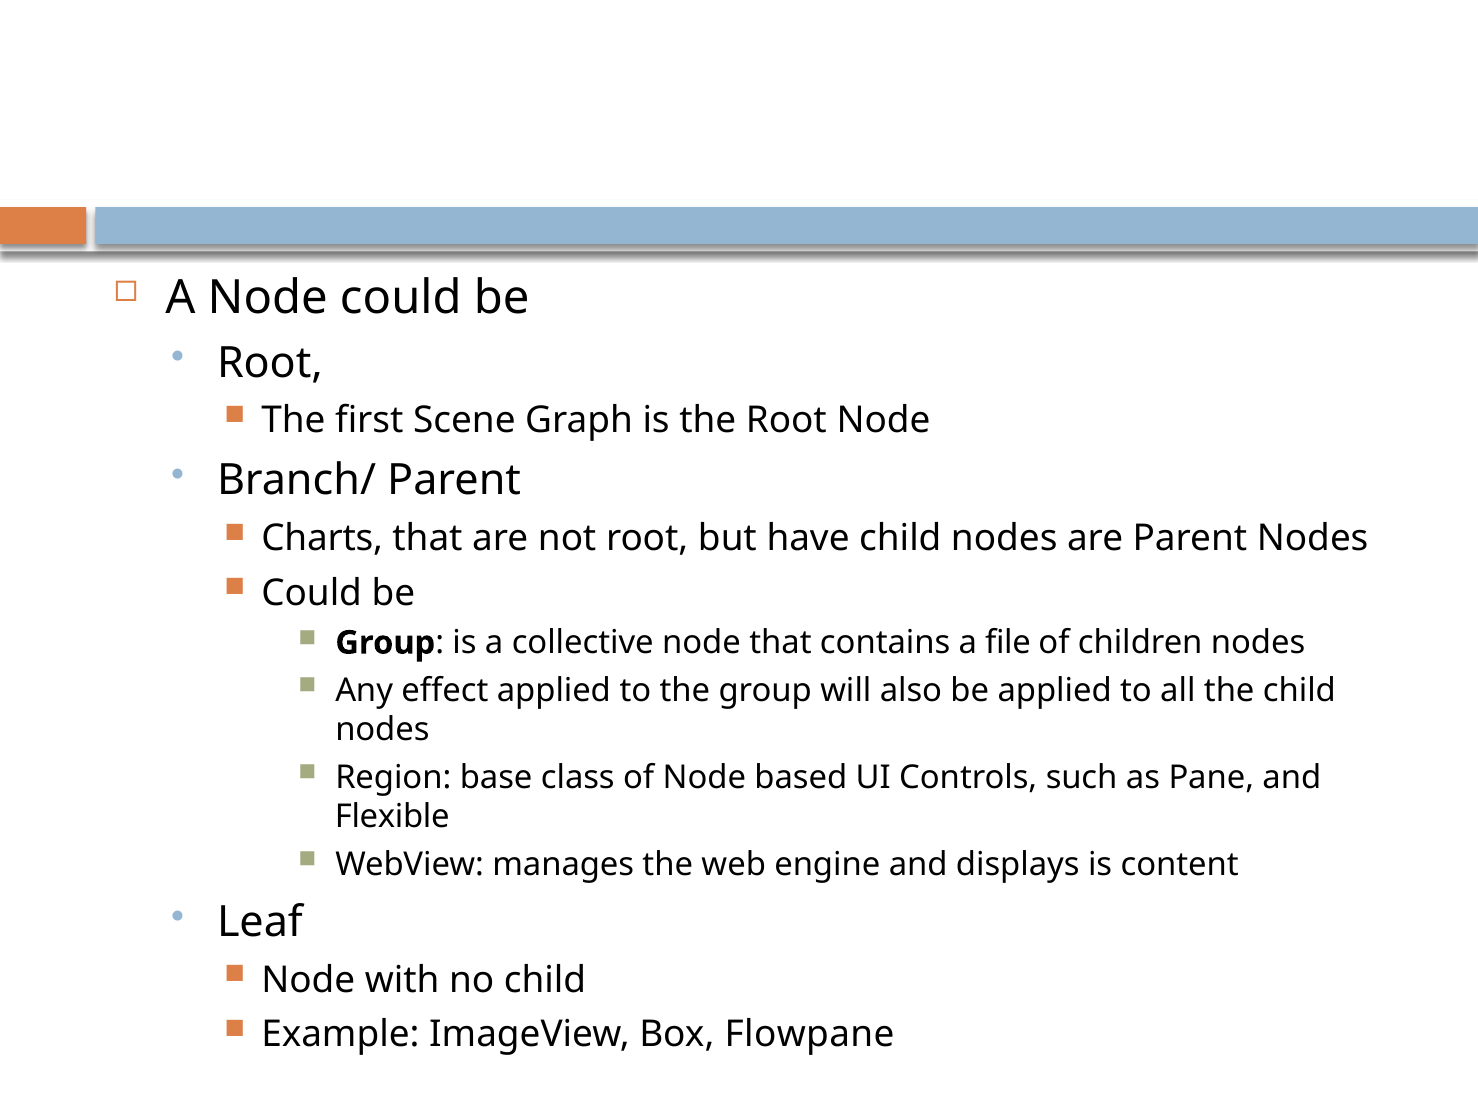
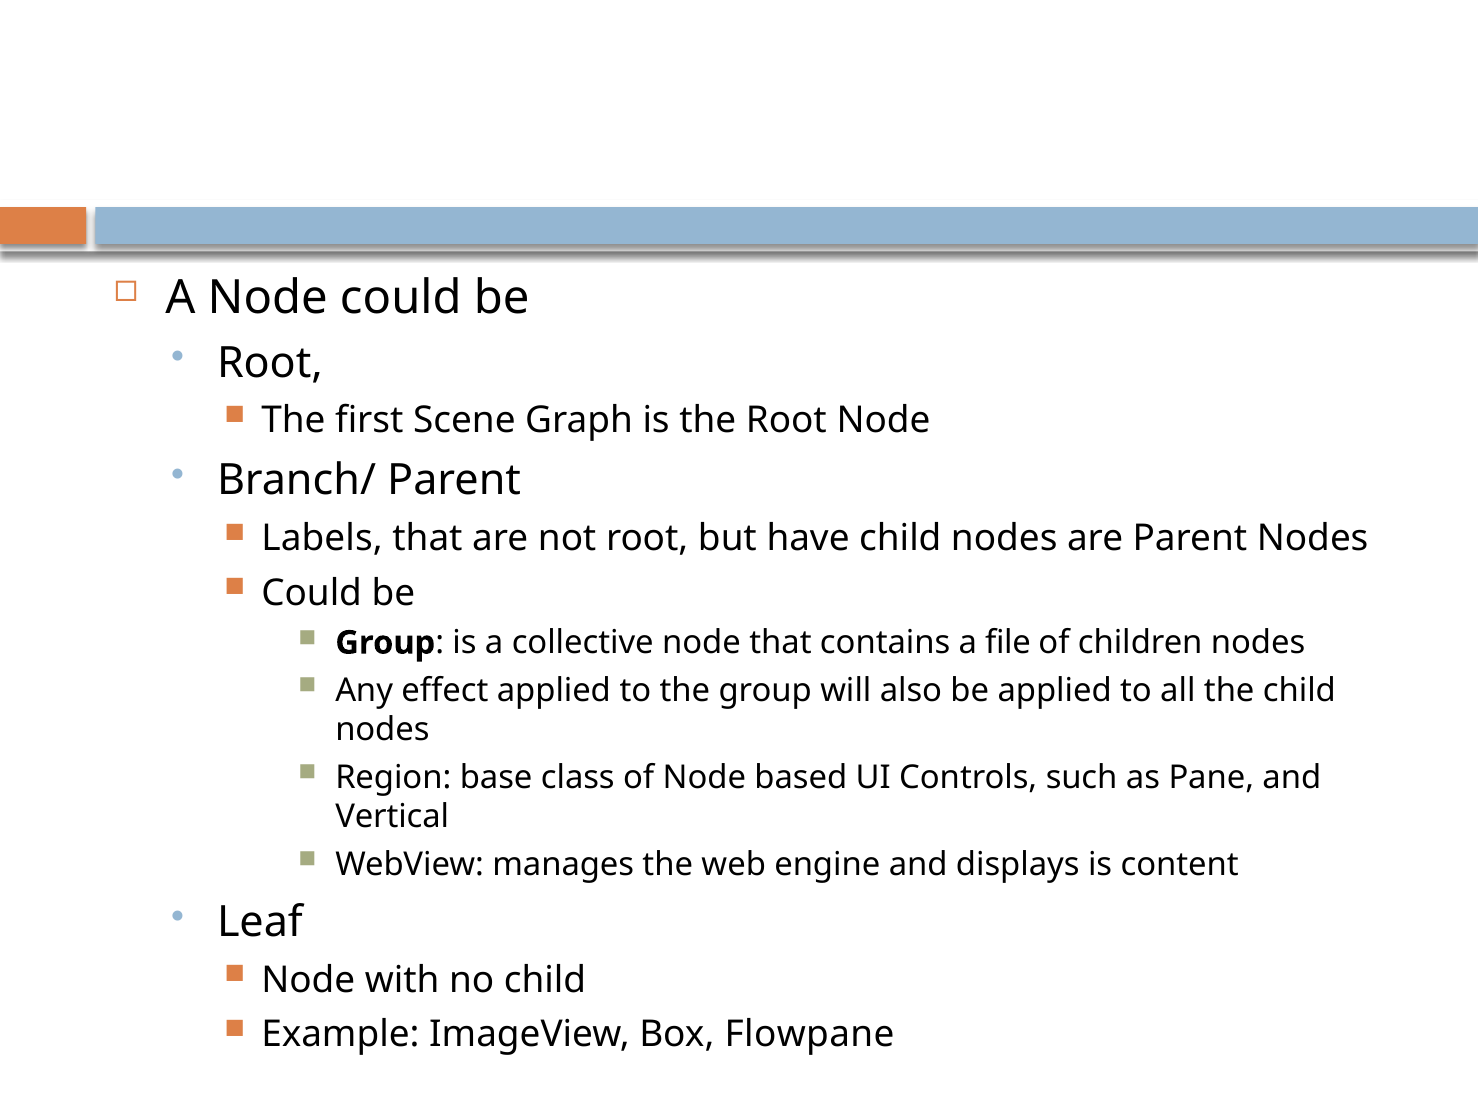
Charts: Charts -> Labels
Flexible: Flexible -> Vertical
